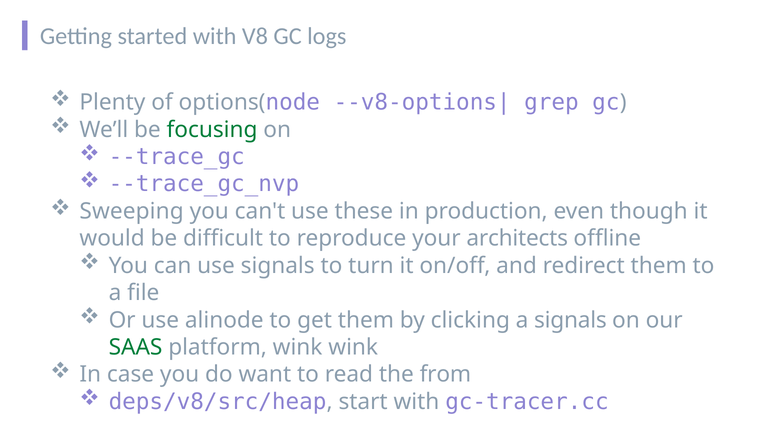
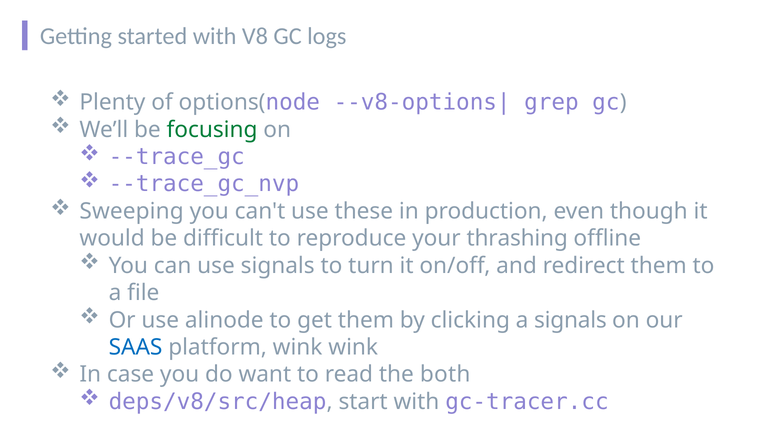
architects: architects -> thrashing
SAAS colour: green -> blue
from: from -> both
